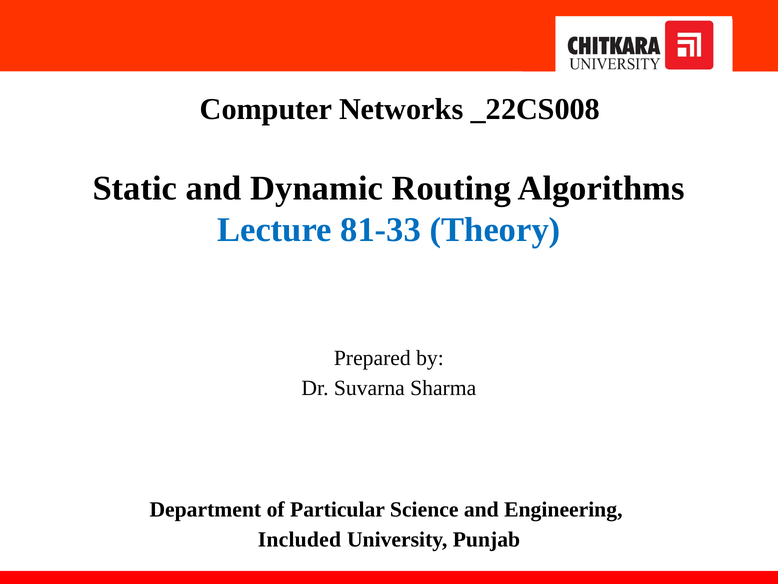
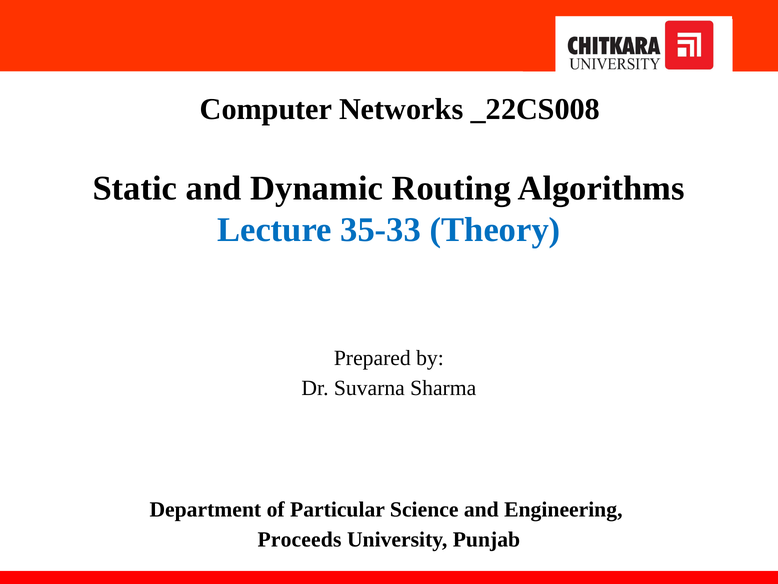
81-33: 81-33 -> 35-33
Included: Included -> Proceeds
